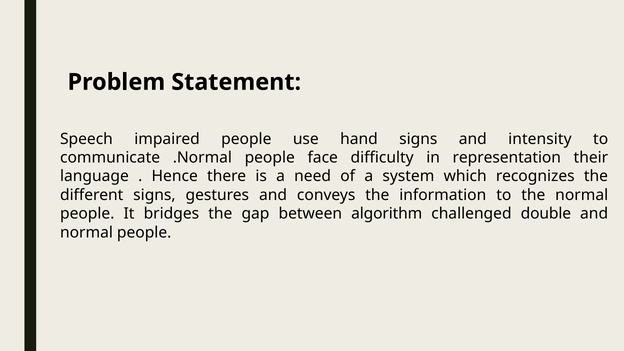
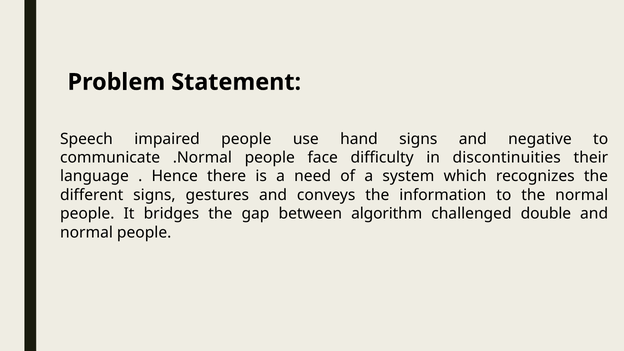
intensity: intensity -> negative
representation: representation -> discontinuities
